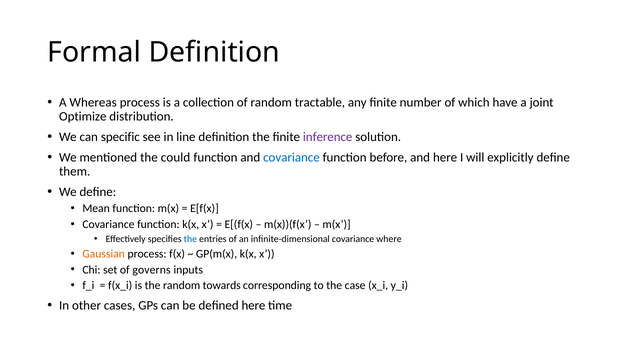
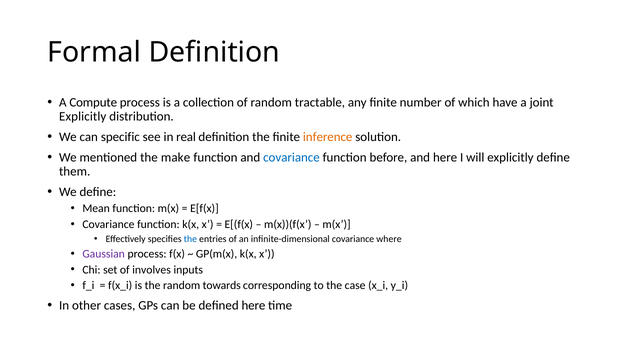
Whereas: Whereas -> Compute
Optimize at (83, 116): Optimize -> Explicitly
line: line -> real
inference colour: purple -> orange
could: could -> make
Gaussian colour: orange -> purple
governs: governs -> involves
